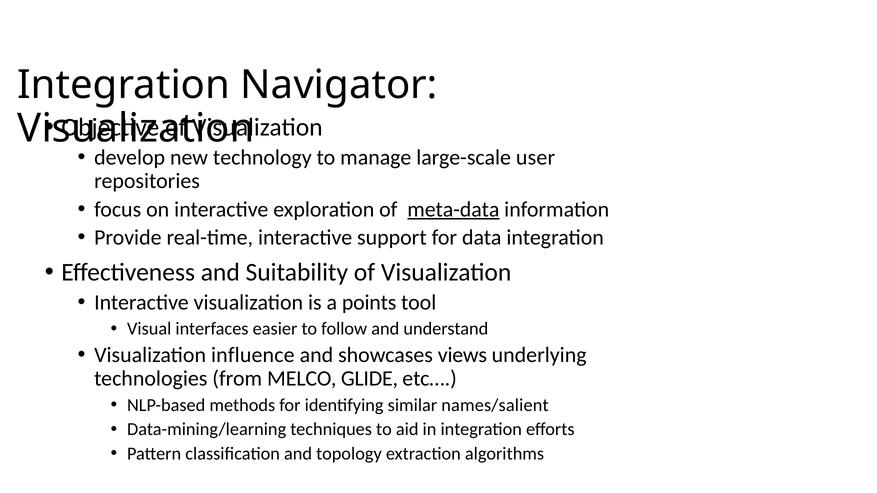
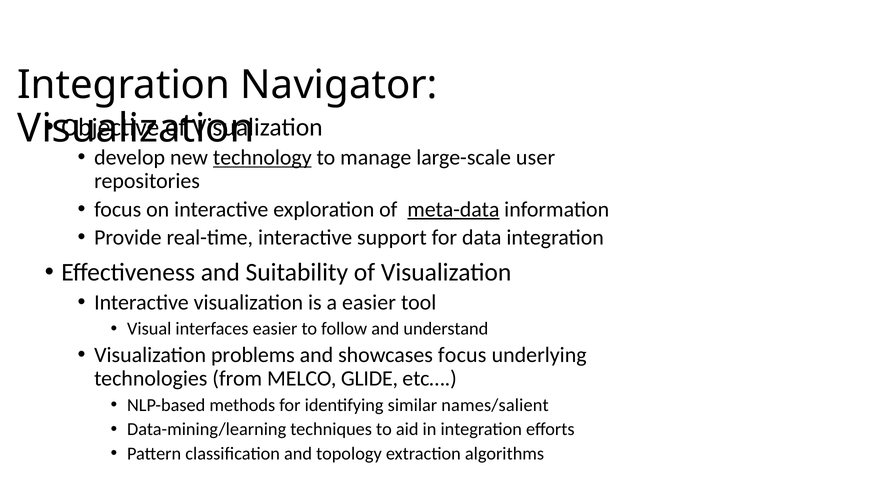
technology underline: none -> present
a points: points -> easier
influence: influence -> problems
showcases views: views -> focus
